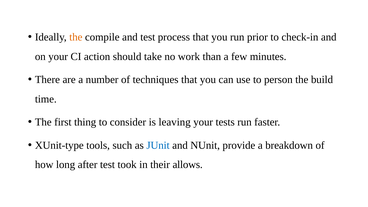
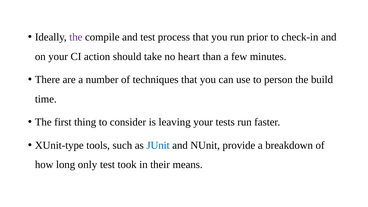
the at (76, 37) colour: orange -> purple
work: work -> heart
after: after -> only
allows: allows -> means
